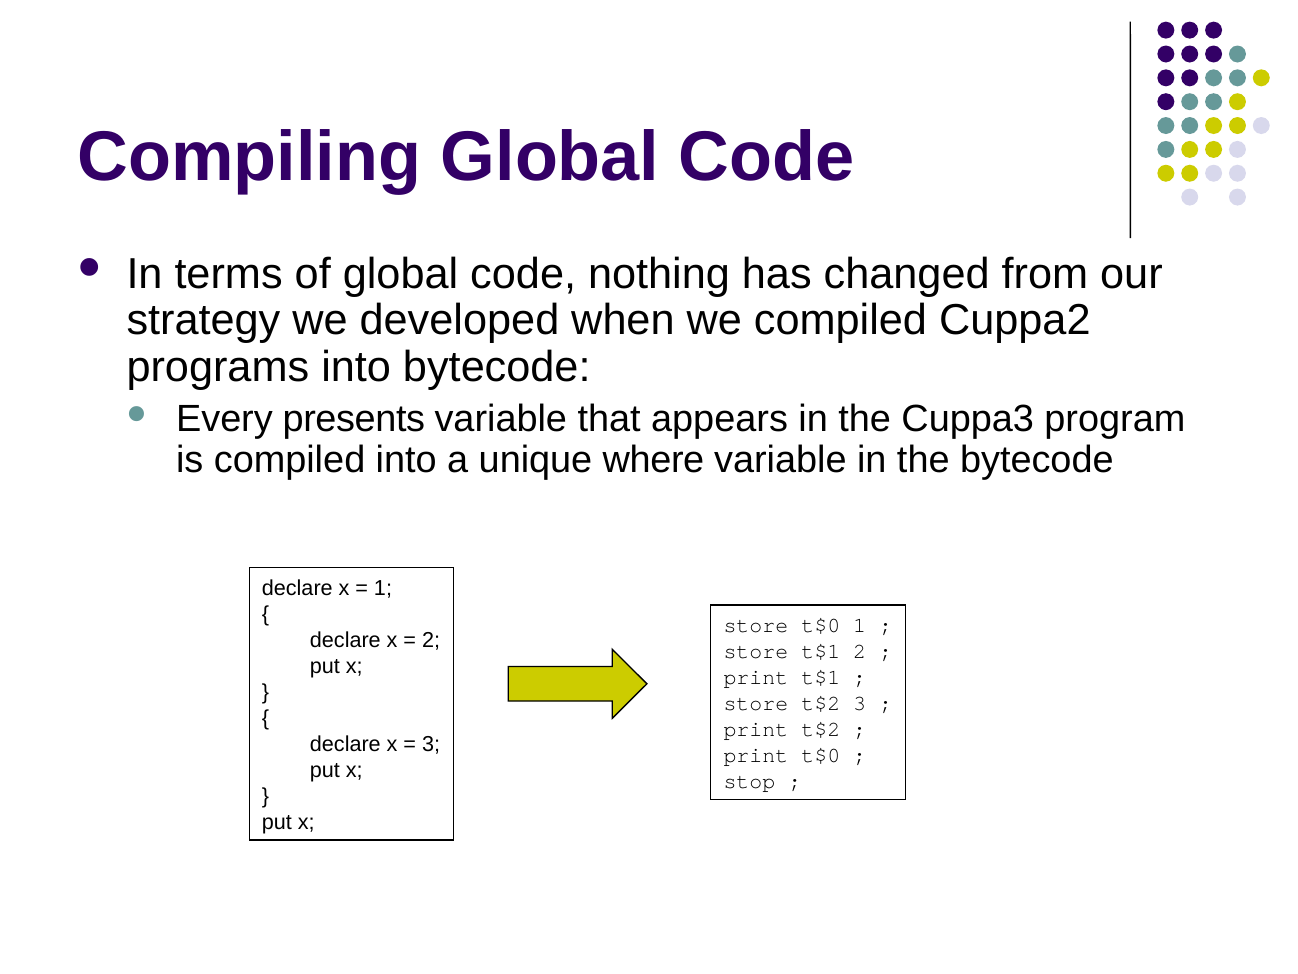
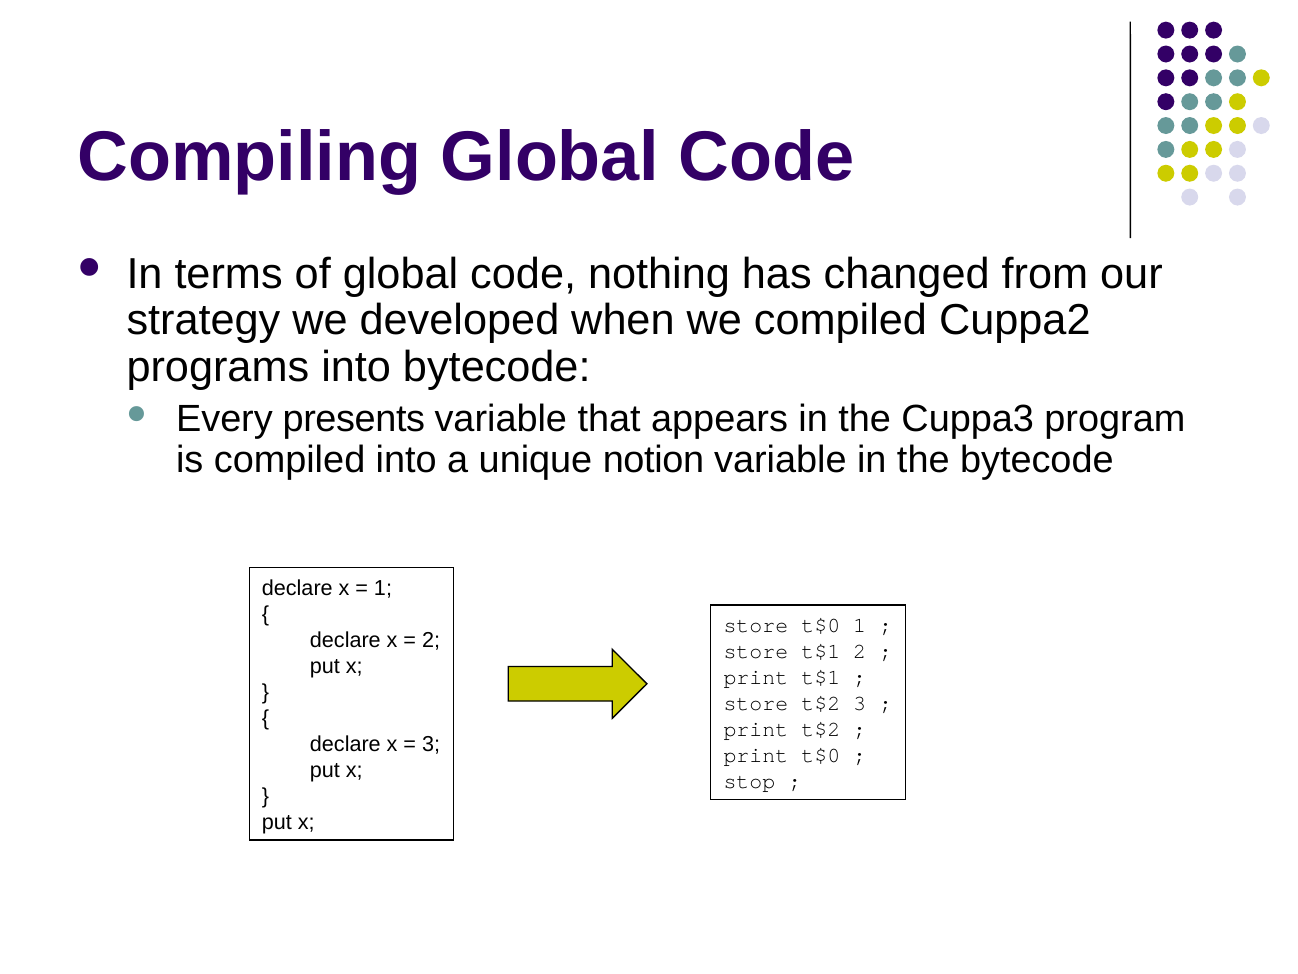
where: where -> notion
